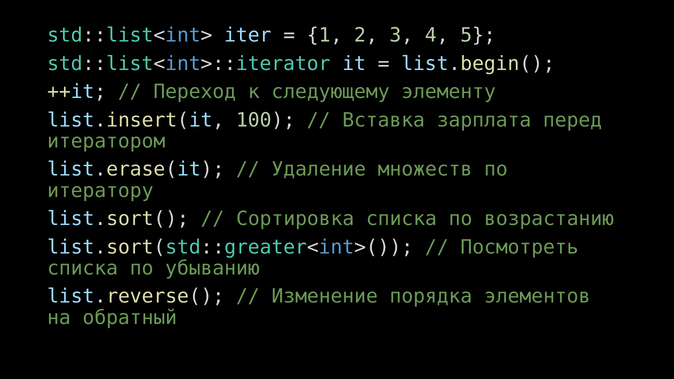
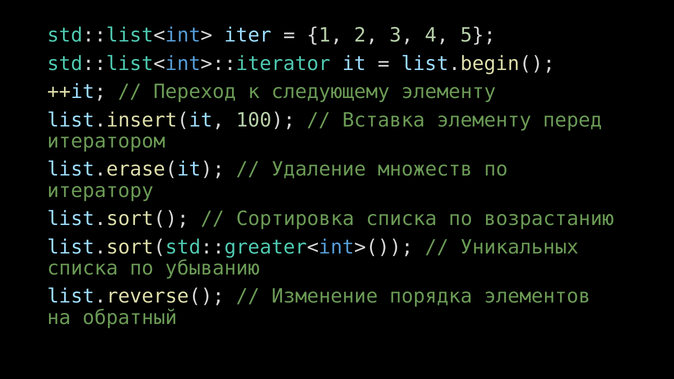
Вставка зарплата: зарплата -> элементу
Посмотреть: Посмотреть -> Уникальных
